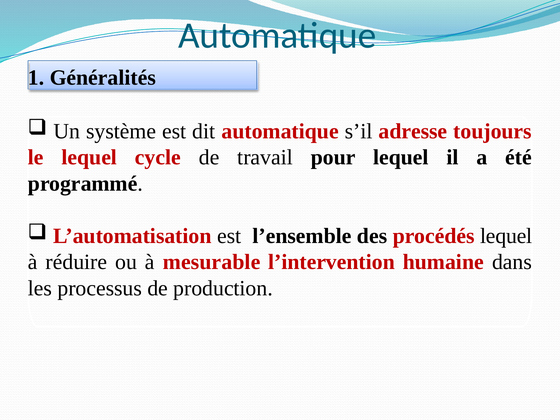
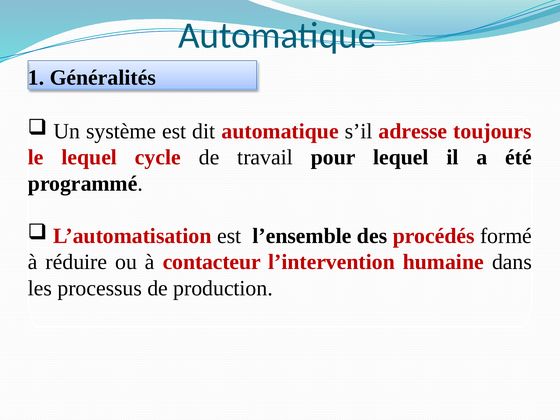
procédés lequel: lequel -> formé
mesurable: mesurable -> contacteur
